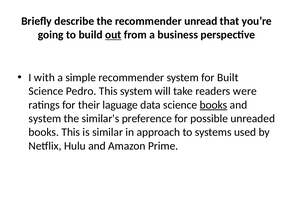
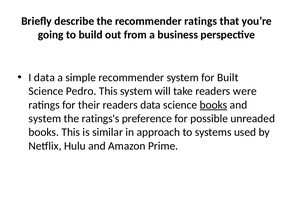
recommender unread: unread -> ratings
out underline: present -> none
I with: with -> data
their laguage: laguage -> readers
similar's: similar's -> ratings's
